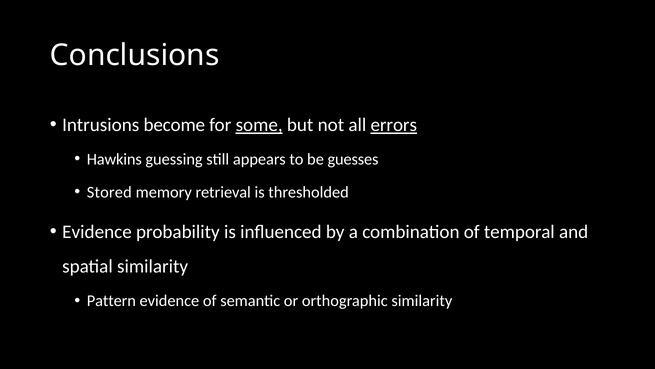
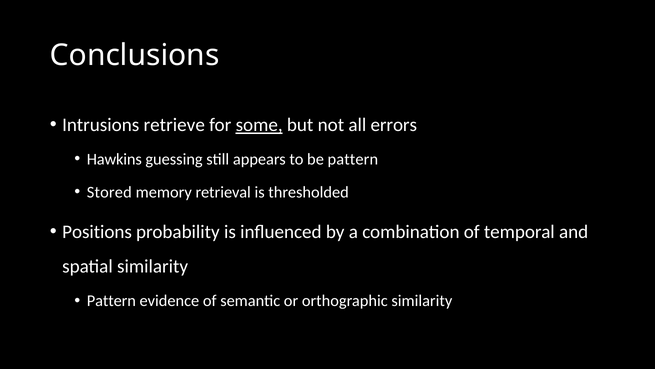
become: become -> retrieve
errors underline: present -> none
be guesses: guesses -> pattern
Evidence at (97, 232): Evidence -> Positions
